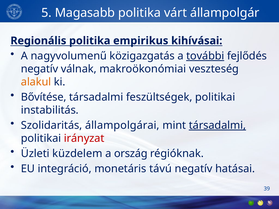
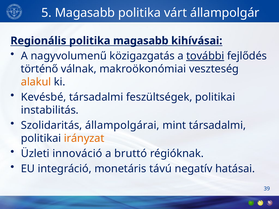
politika empirikus: empirikus -> magasabb
negatív at (40, 69): negatív -> történő
Bővítése: Bővítése -> Kevésbé
társadalmi at (217, 125) underline: present -> none
irányzat colour: red -> orange
küzdelem: küzdelem -> innováció
ország: ország -> bruttó
